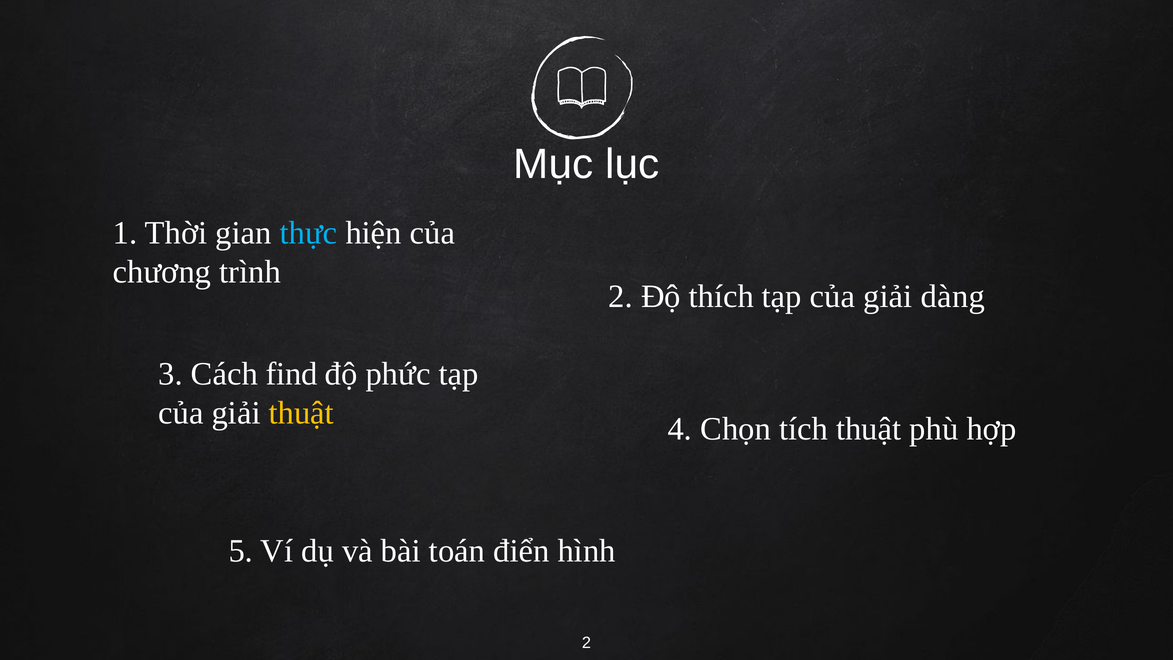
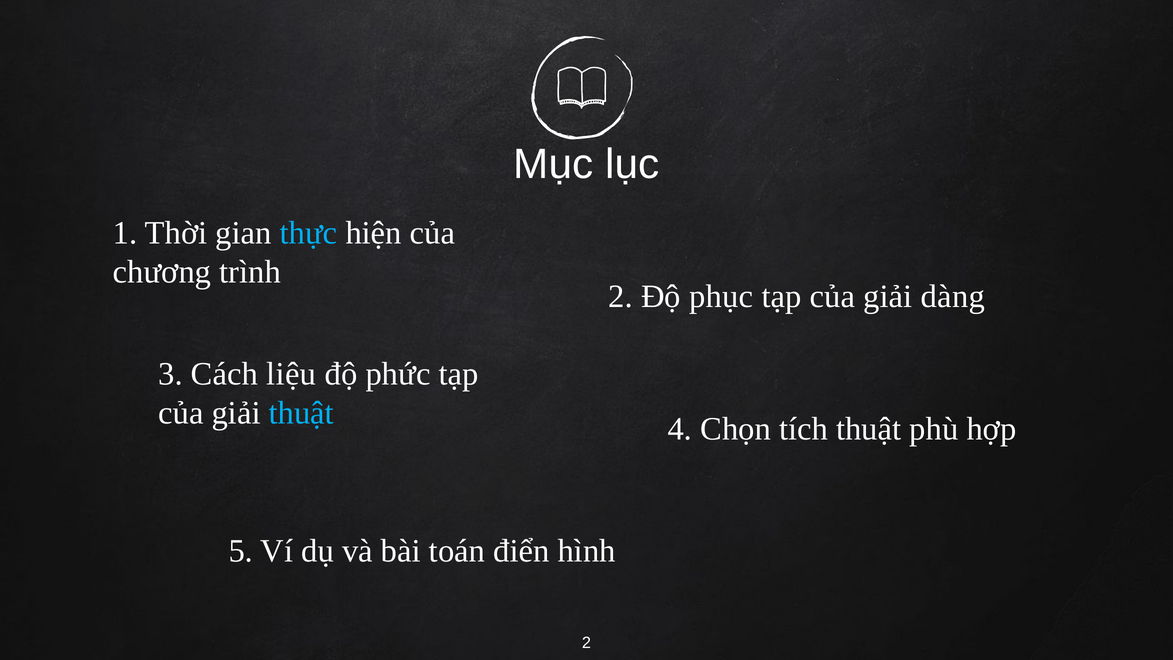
thích: thích -> phục
find: find -> liệu
thuật at (301, 413) colour: yellow -> light blue
